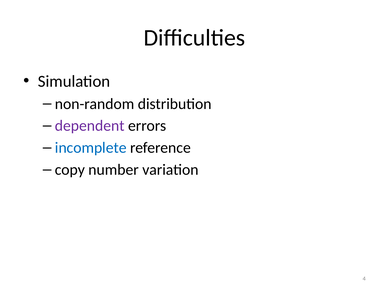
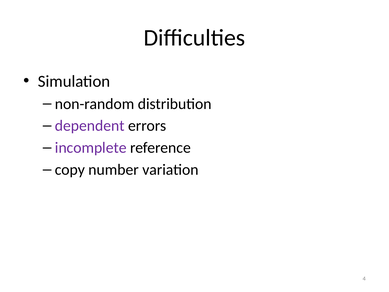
incomplete colour: blue -> purple
